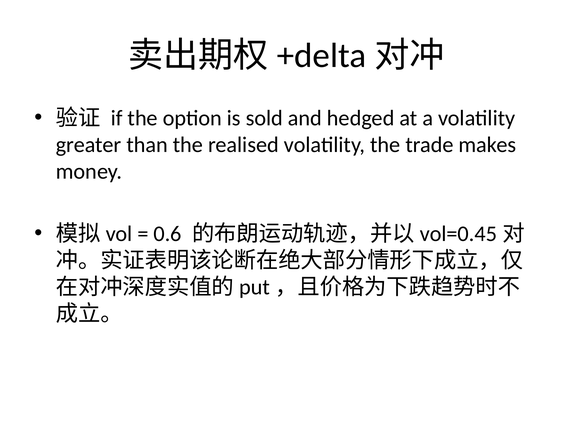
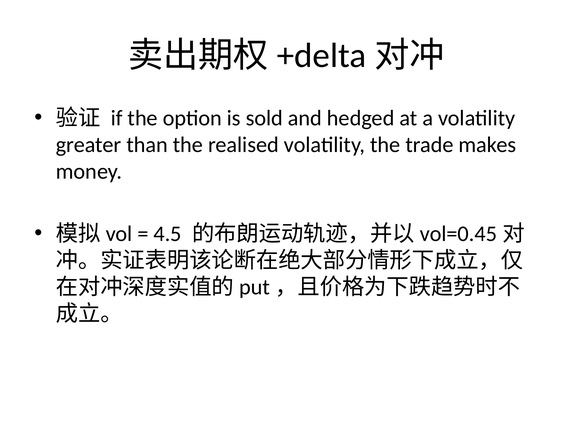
0.6: 0.6 -> 4.5
